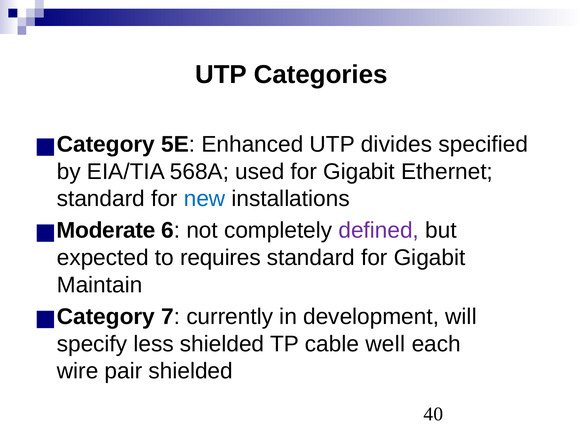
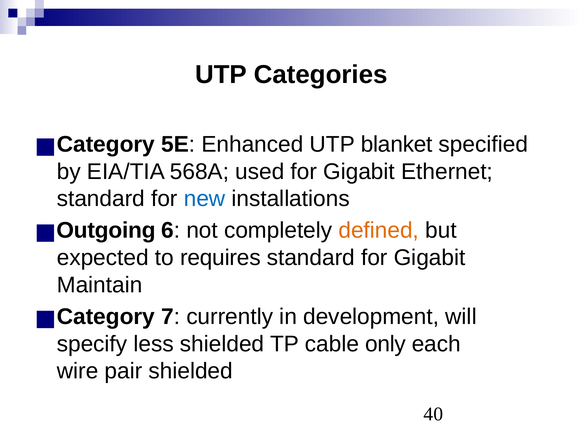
divides: divides -> blanket
Moderate: Moderate -> Outgoing
defined colour: purple -> orange
well: well -> only
